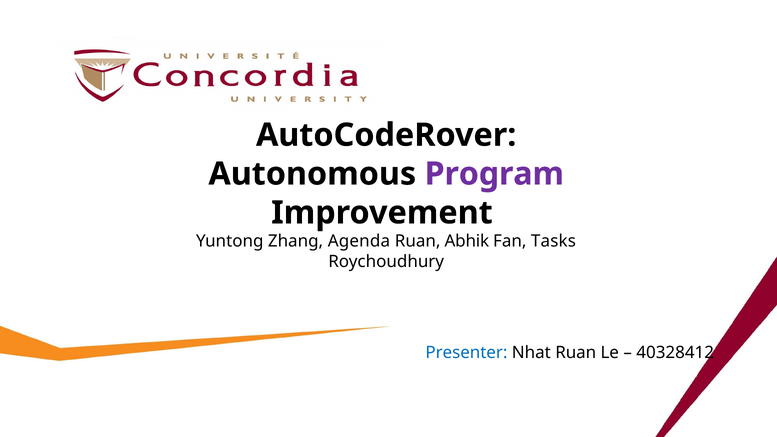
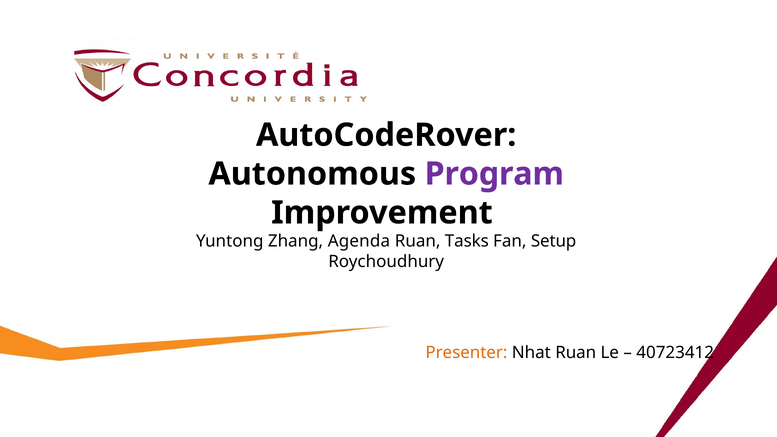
Abhik: Abhik -> Tasks
Tasks: Tasks -> Setup
Presenter colour: blue -> orange
40328412: 40328412 -> 40723412
